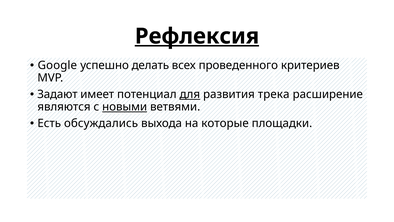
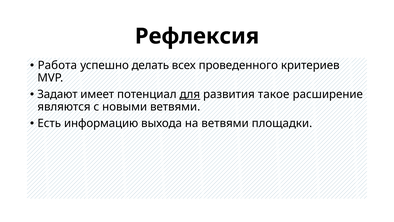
Рефлексия underline: present -> none
Google: Google -> Работа
трека: трека -> такое
новыми underline: present -> none
обсуждались: обсуждались -> информацию
на которые: которые -> ветвями
